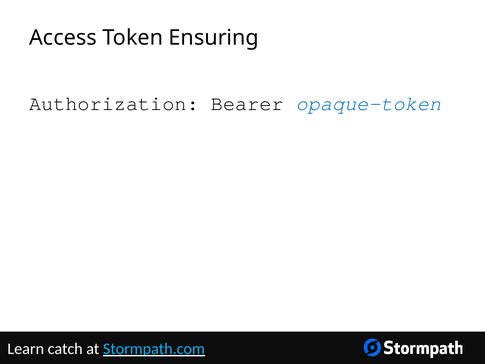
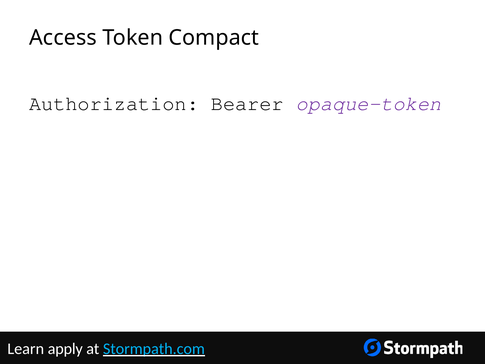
Ensuring: Ensuring -> Compact
opaque-token colour: blue -> purple
catch: catch -> apply
